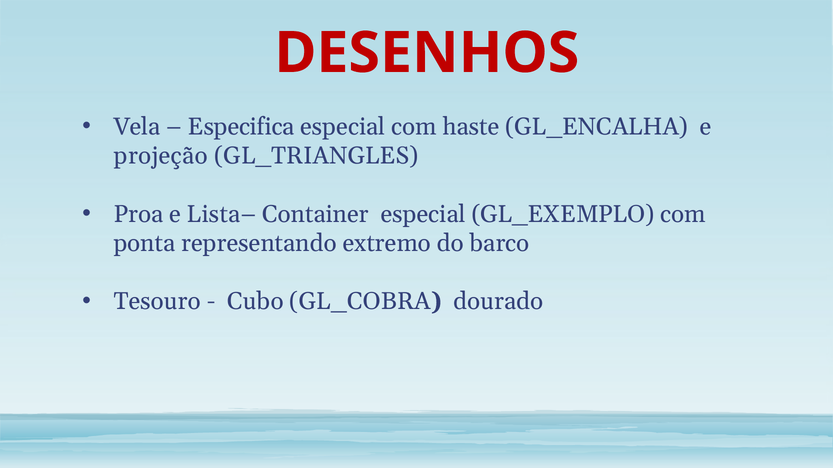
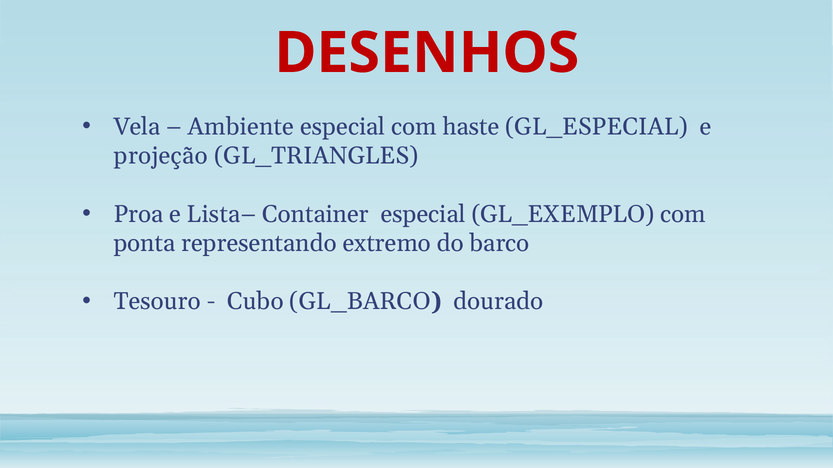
Especifica: Especifica -> Ambiente
GL_ENCALHA: GL_ENCALHA -> GL_ESPECIAL
GL_COBRA: GL_COBRA -> GL_BARCO
